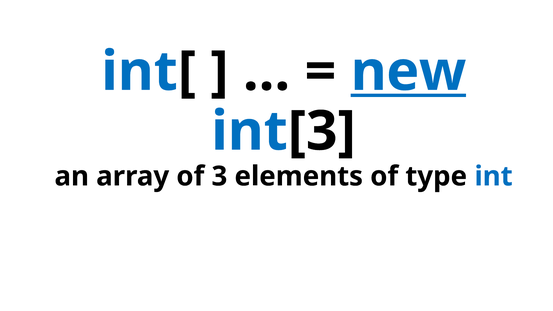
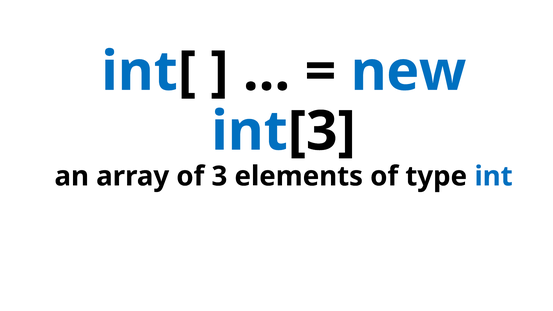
new underline: present -> none
